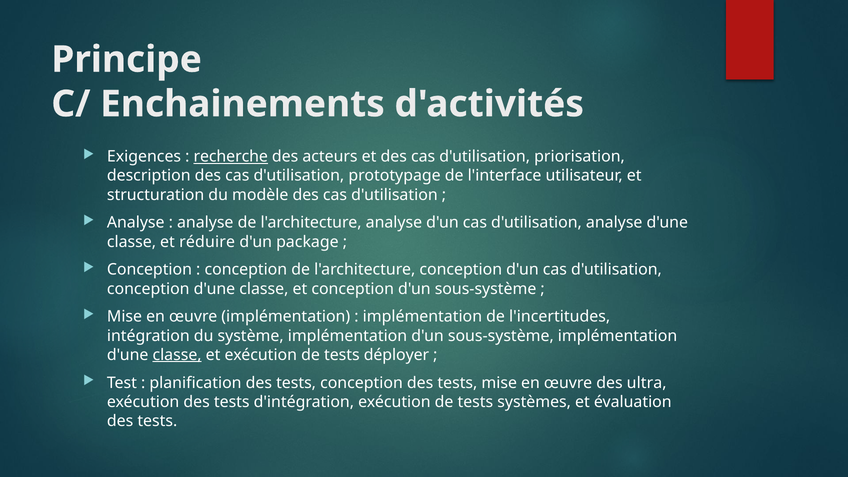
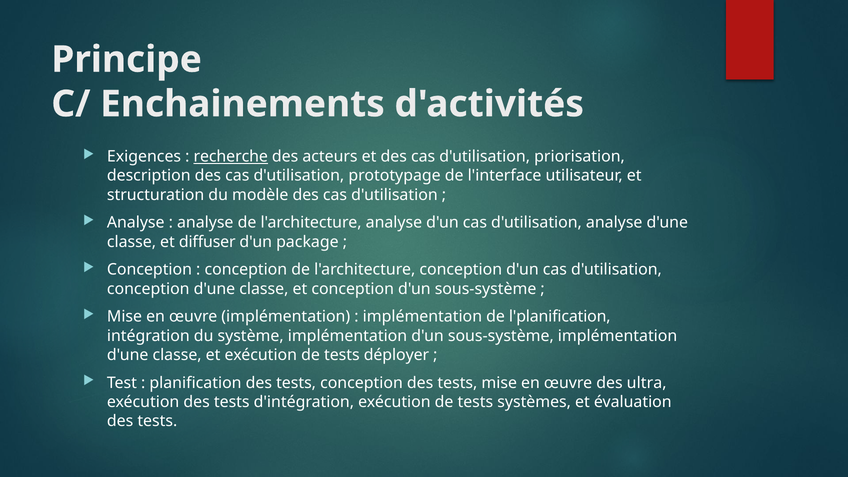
réduire: réduire -> diffuser
l'incertitudes: l'incertitudes -> l'planification
classe at (177, 355) underline: present -> none
